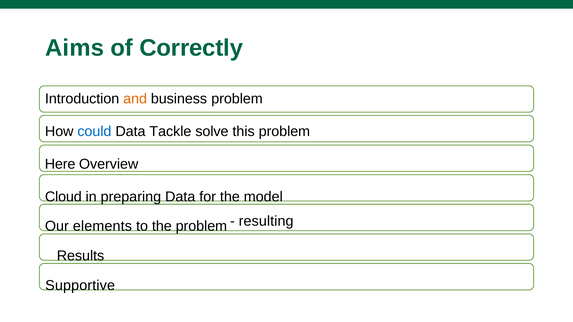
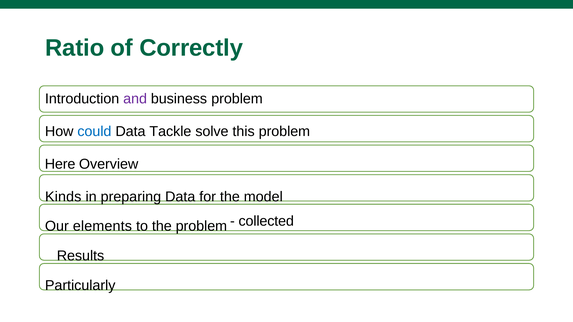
Aims: Aims -> Ratio
and colour: orange -> purple
Cloud: Cloud -> Kinds
resulting: resulting -> collected
Supportive: Supportive -> Particularly
